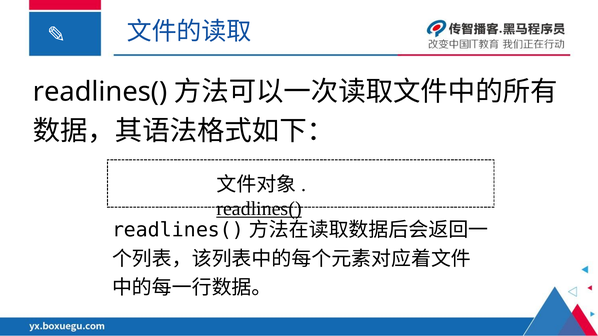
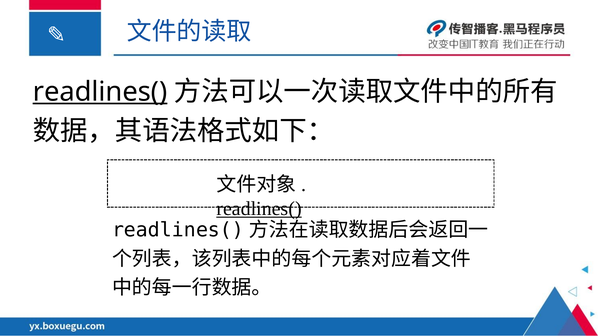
readlines( at (100, 92) underline: none -> present
